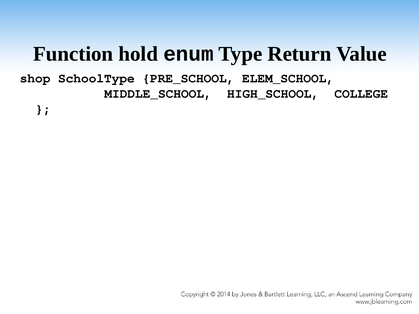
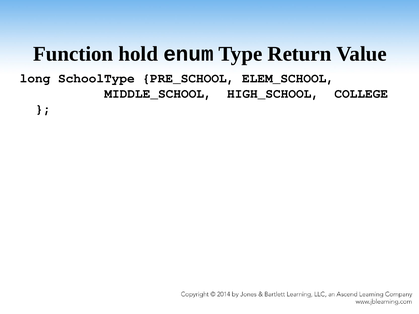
shop: shop -> long
